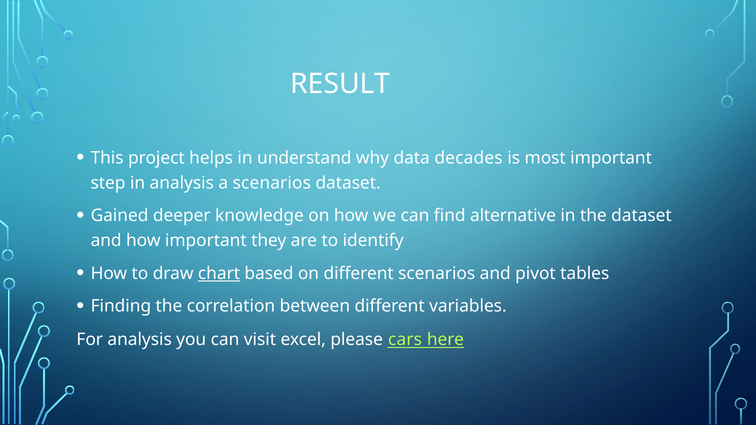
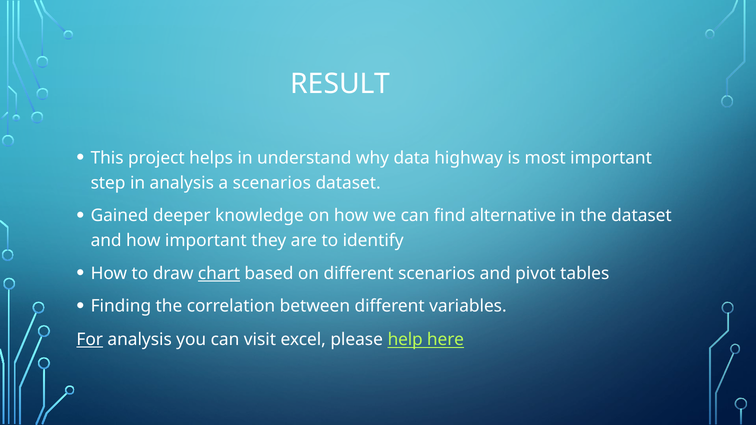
decades: decades -> highway
For underline: none -> present
cars: cars -> help
